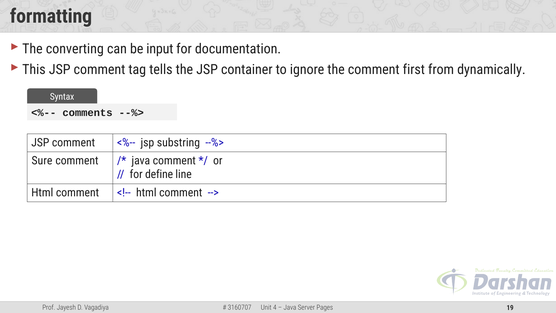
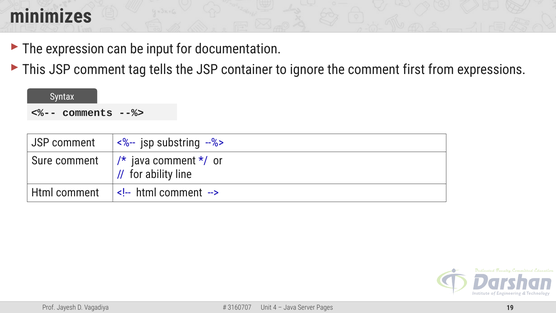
formatting: formatting -> minimizes
converting: converting -> expression
dynamically: dynamically -> expressions
define: define -> ability
